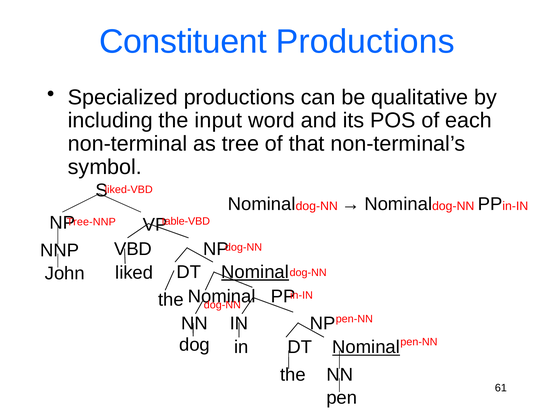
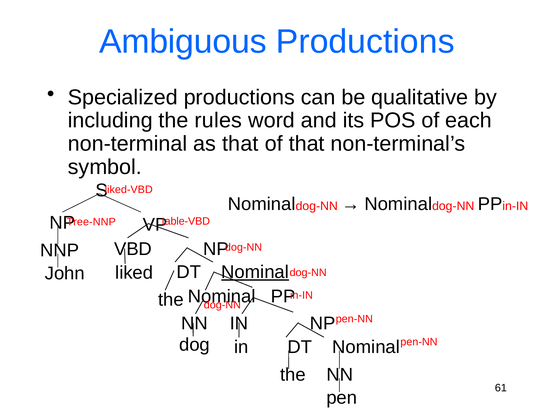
Constituent: Constituent -> Ambiguous
input: input -> rules
as tree: tree -> that
Nominal at (366, 348) underline: present -> none
